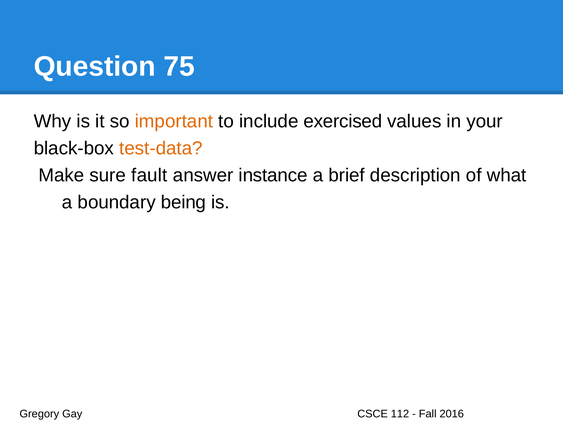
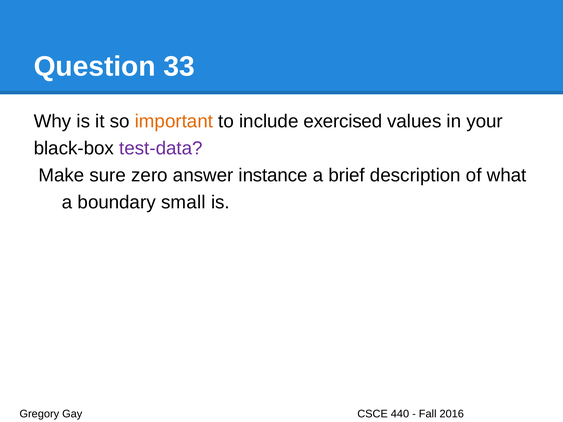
75: 75 -> 33
test-data colour: orange -> purple
fault: fault -> zero
being: being -> small
112: 112 -> 440
